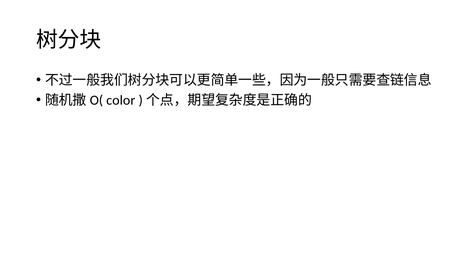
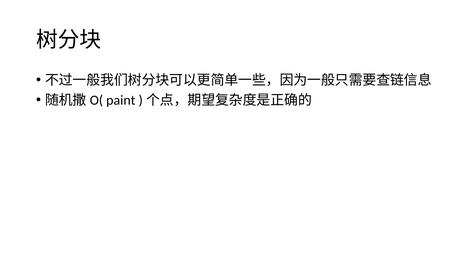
color: color -> paint
